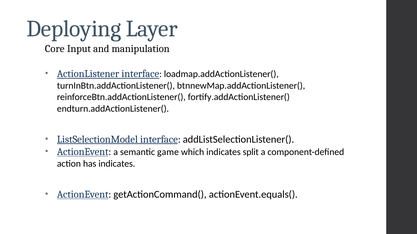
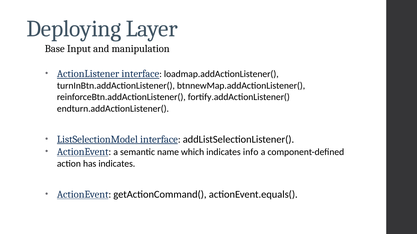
Core: Core -> Base
game: game -> name
split: split -> info
